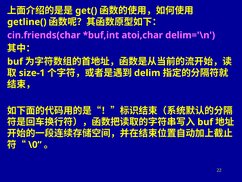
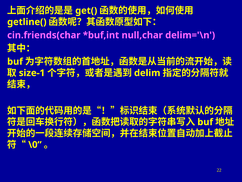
atoi,char: atoi,char -> null,char
